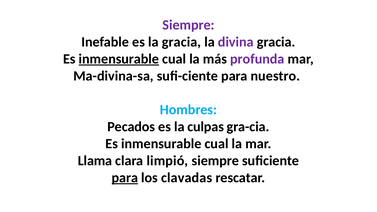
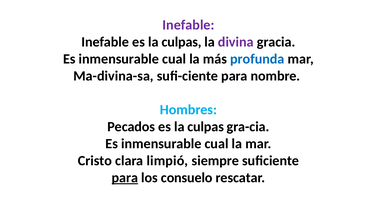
Siempre at (188, 25): Siempre -> Inefable
Inefable es la gracia: gracia -> culpas
inmensurable at (119, 59) underline: present -> none
profunda colour: purple -> blue
nuestro: nuestro -> nombre
Llama: Llama -> Cristo
clavadas: clavadas -> consuelo
